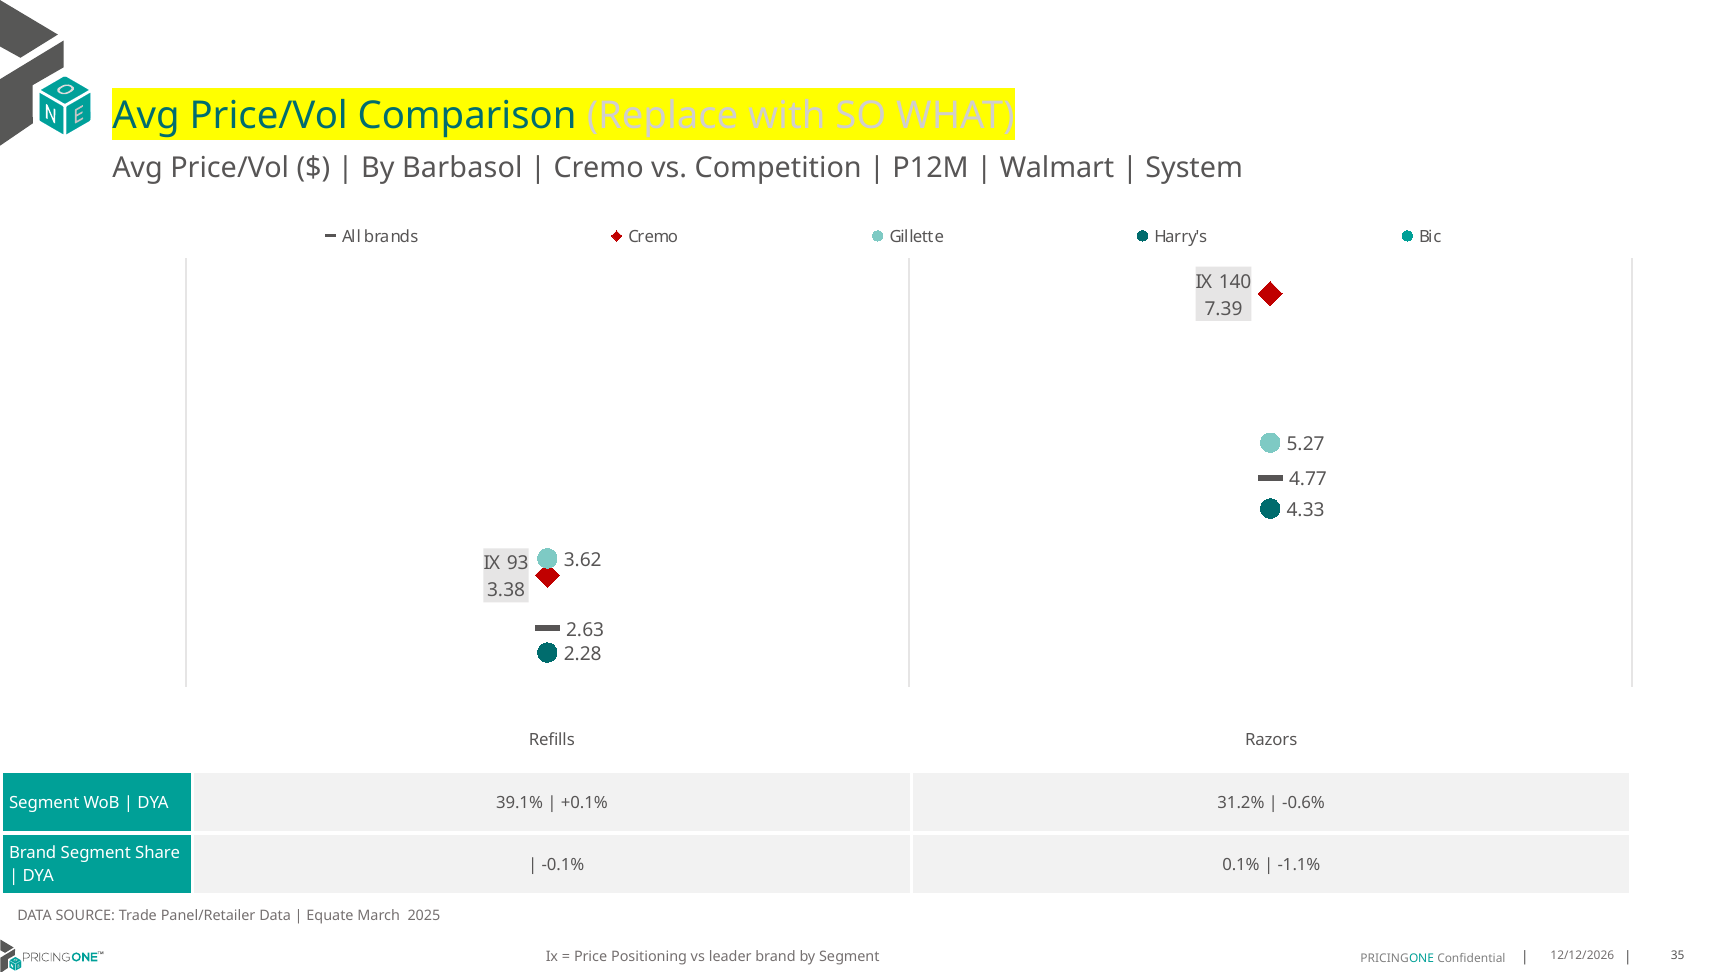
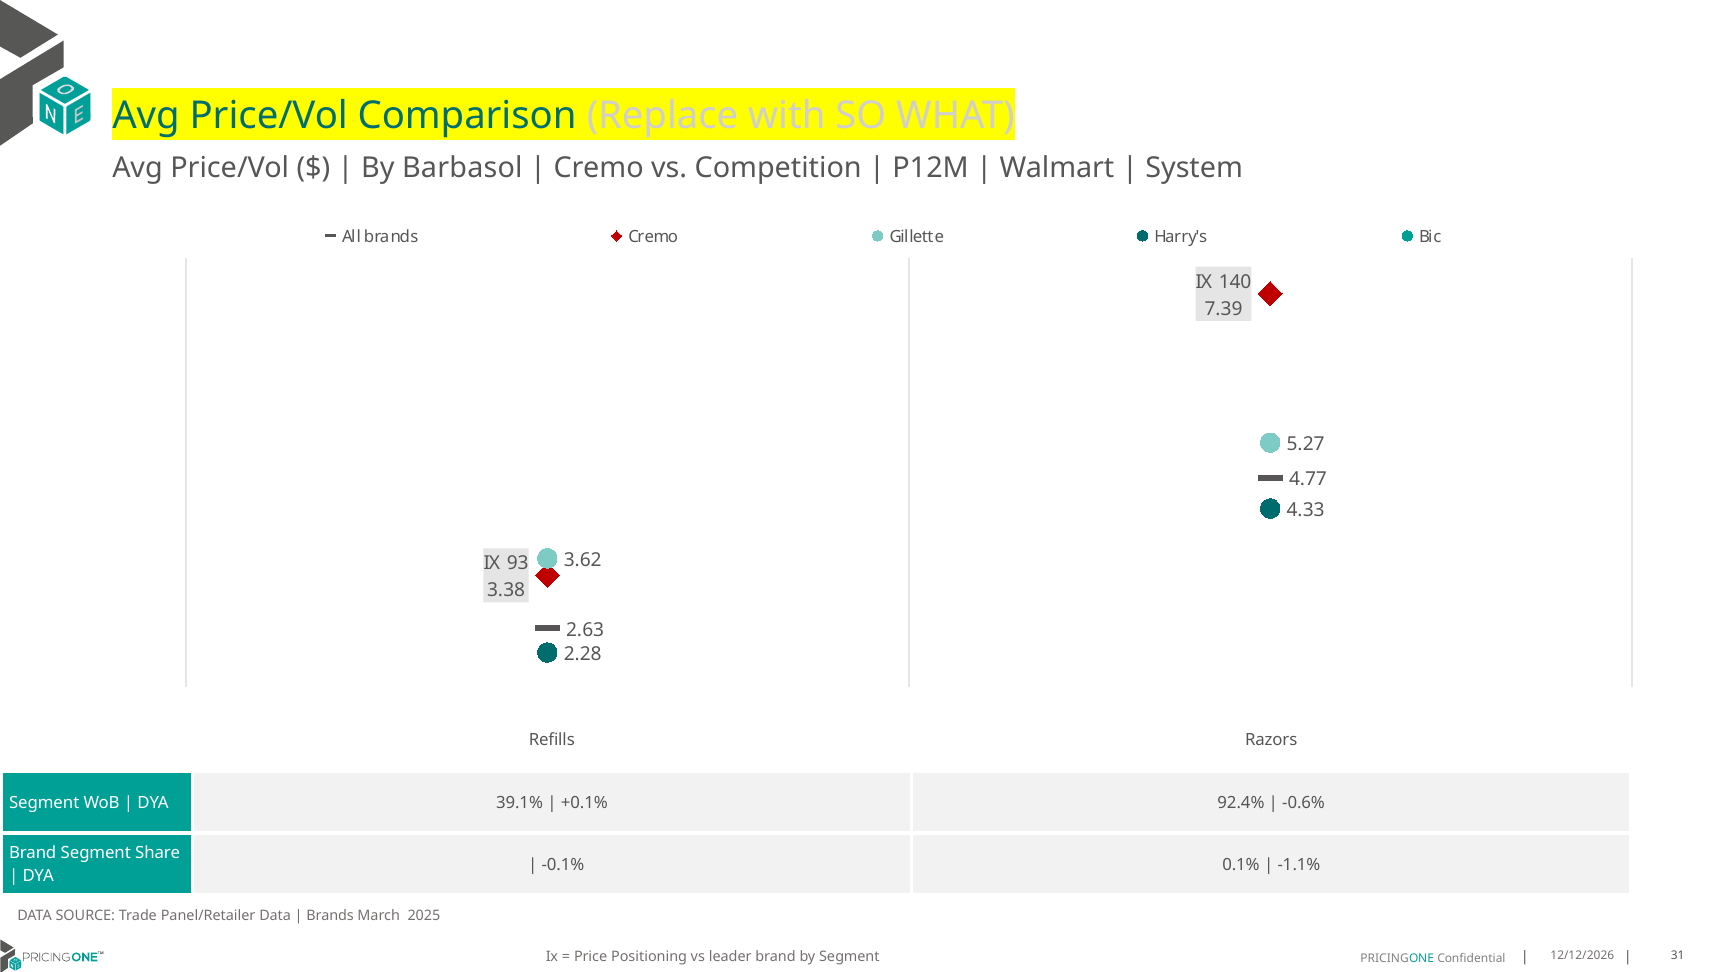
31.2%: 31.2% -> 92.4%
Equate at (330, 915): Equate -> Brands
35: 35 -> 31
